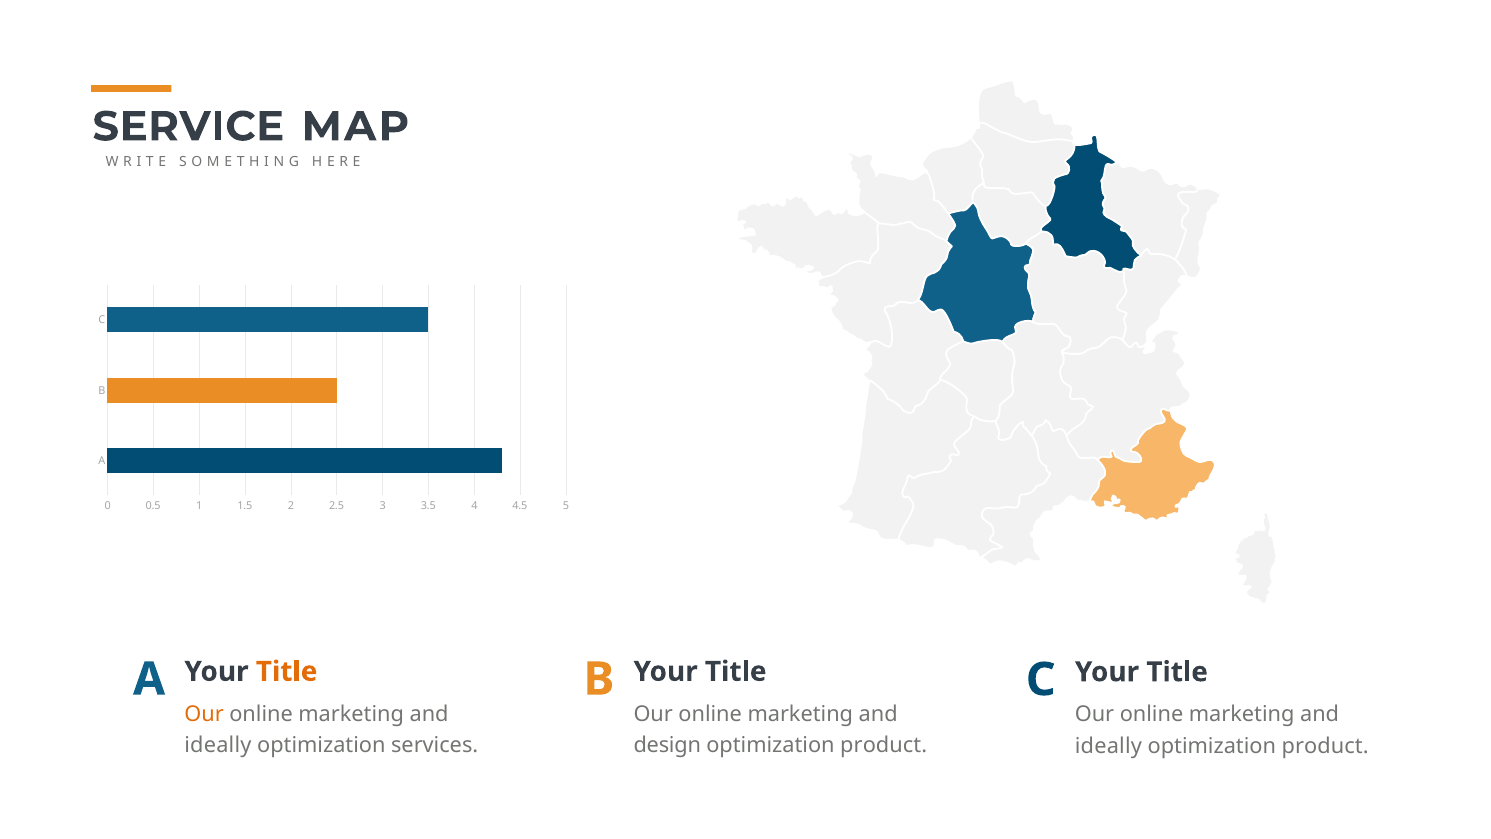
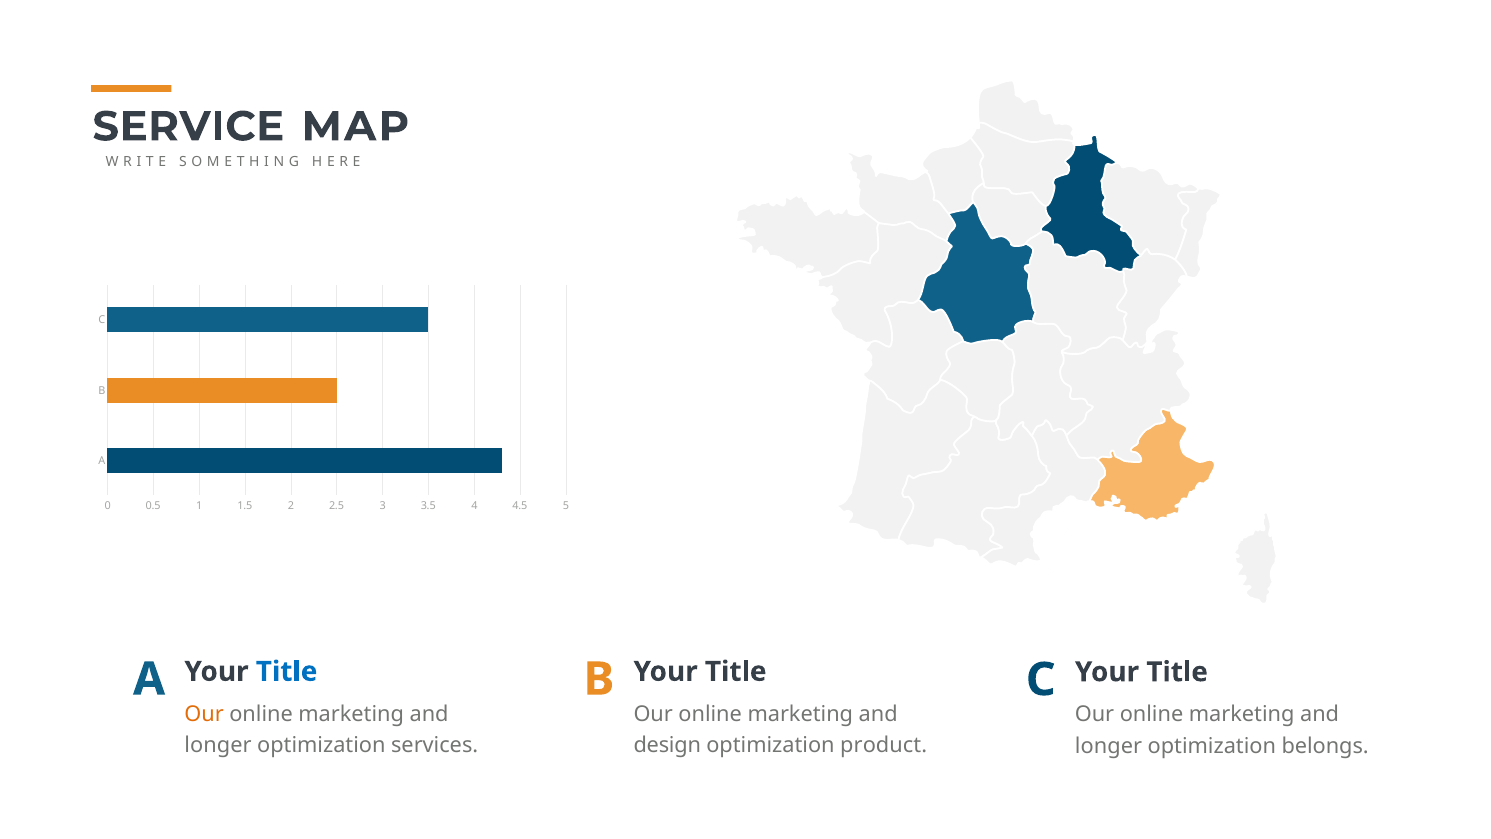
Title at (287, 671) colour: orange -> blue
ideally at (218, 746): ideally -> longer
ideally at (1108, 746): ideally -> longer
product at (1325, 746): product -> belongs
